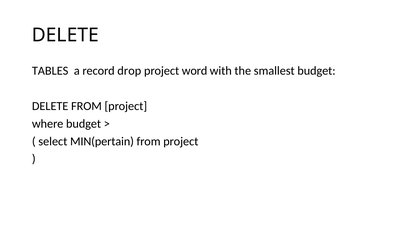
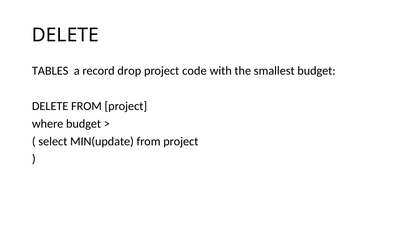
word: word -> code
MIN(pertain: MIN(pertain -> MIN(update
